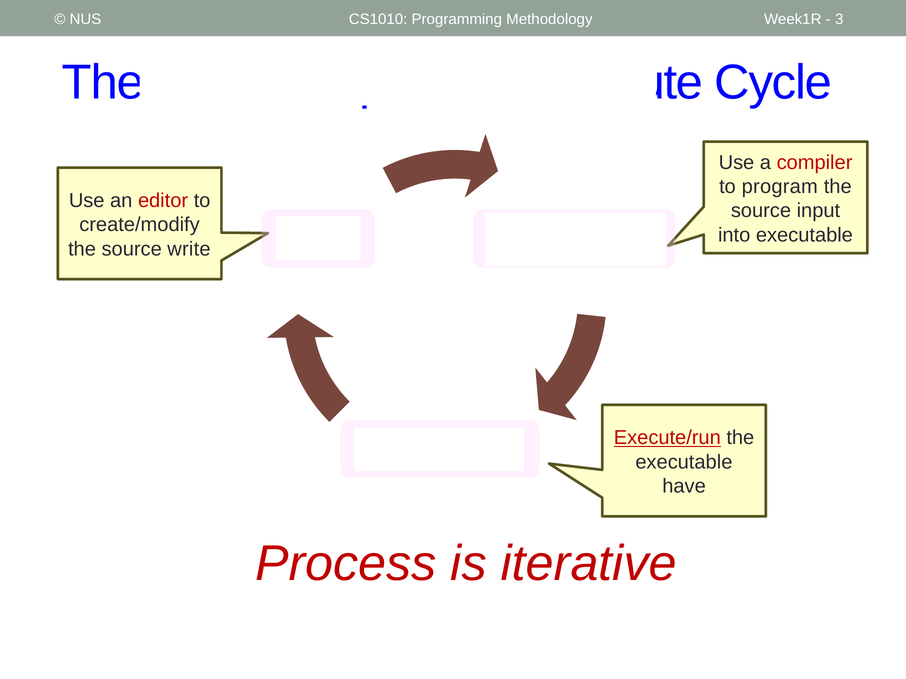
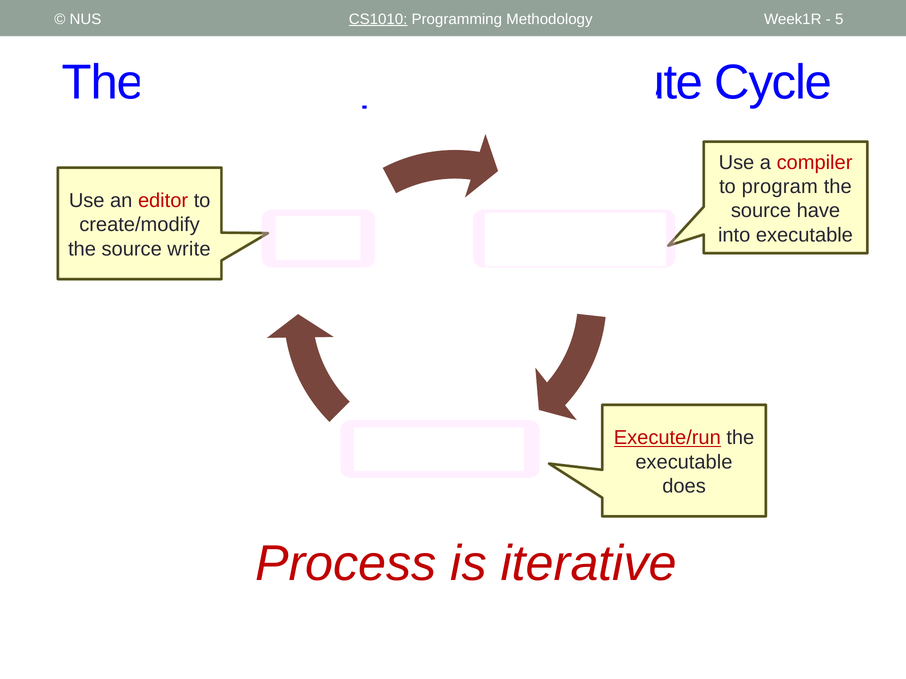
CS1010 underline: none -> present
3: 3 -> 5
input: input -> have
have: have -> does
